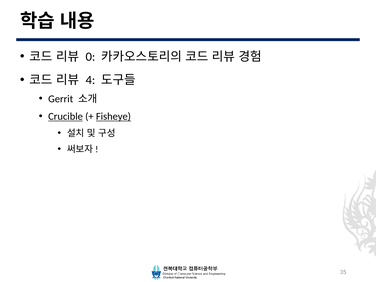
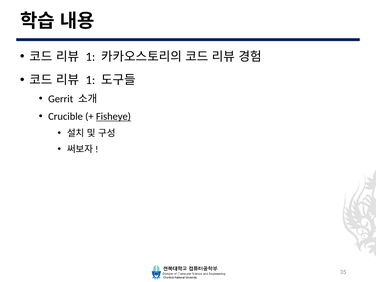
0 at (90, 57): 0 -> 1
4 at (90, 80): 4 -> 1
Crucible underline: present -> none
